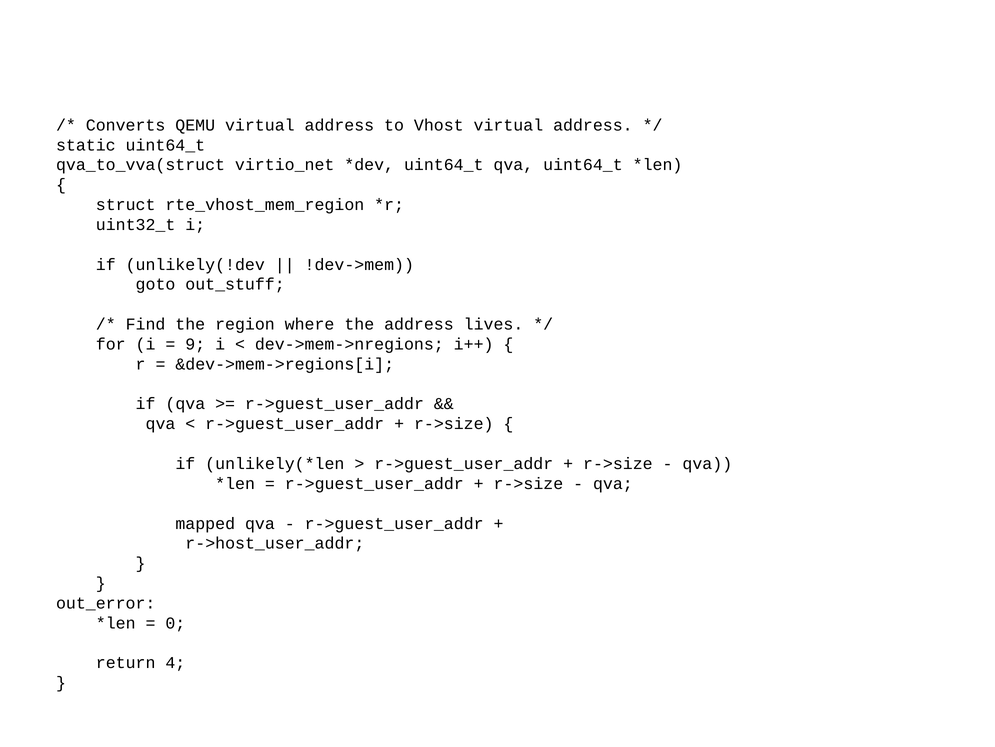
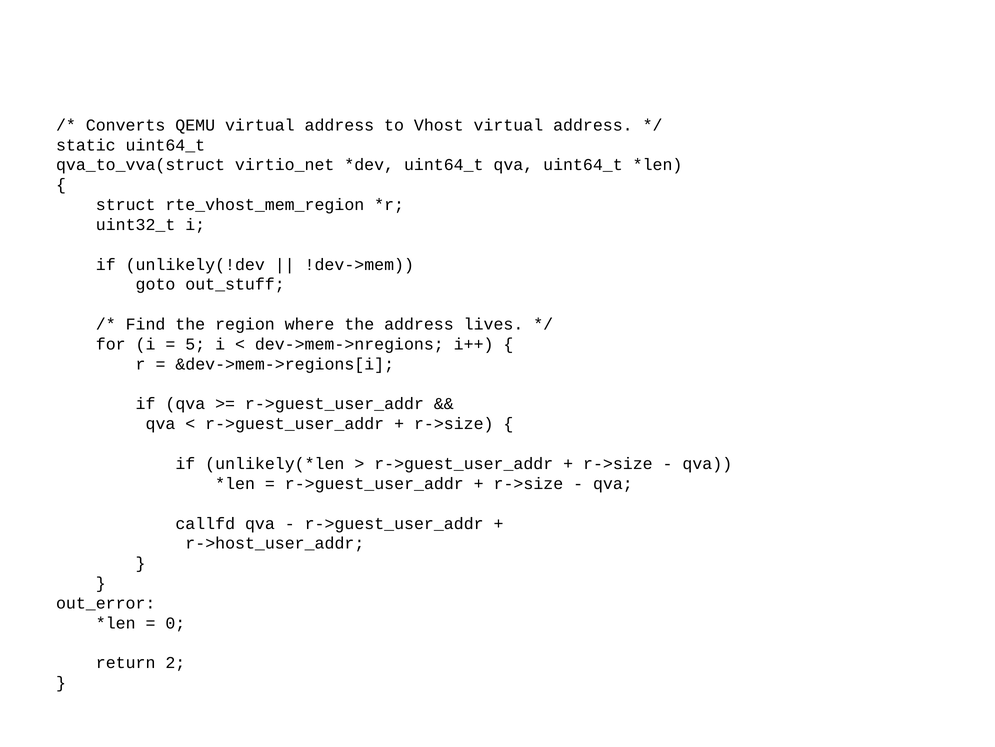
9: 9 -> 5
mapped: mapped -> callfd
4: 4 -> 2
